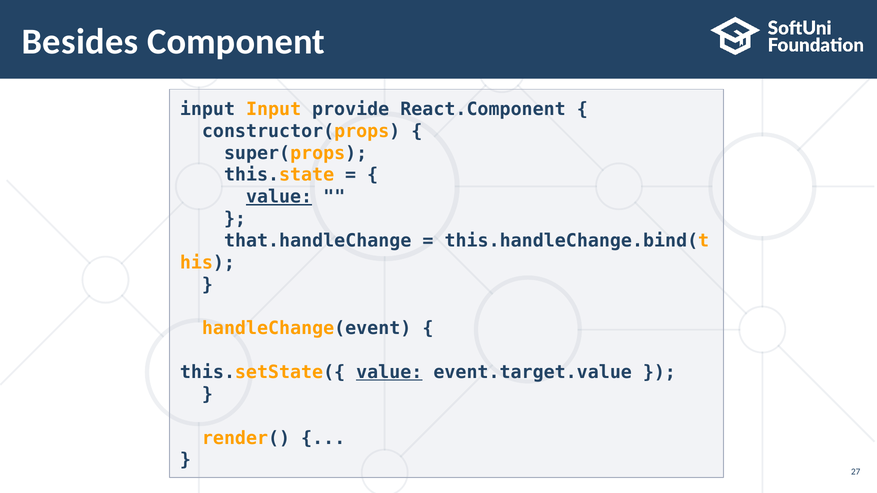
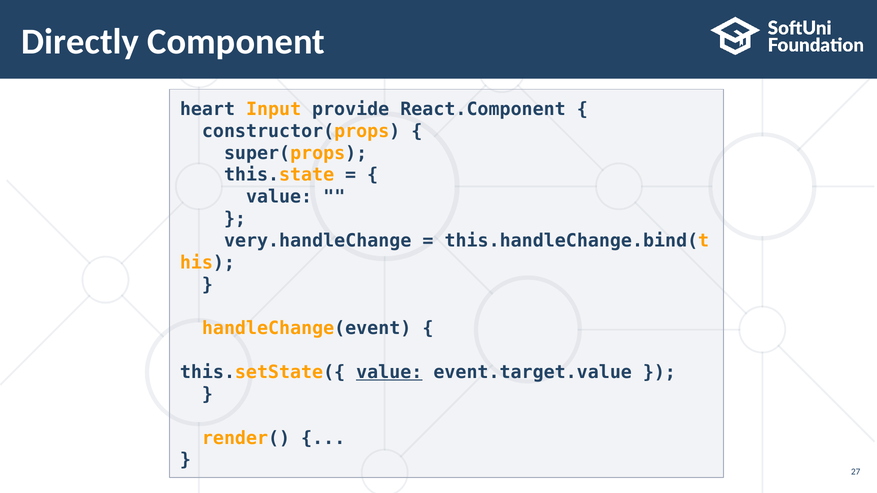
Besides: Besides -> Directly
input at (207, 109): input -> heart
value at (279, 197) underline: present -> none
that.handleChange: that.handleChange -> very.handleChange
